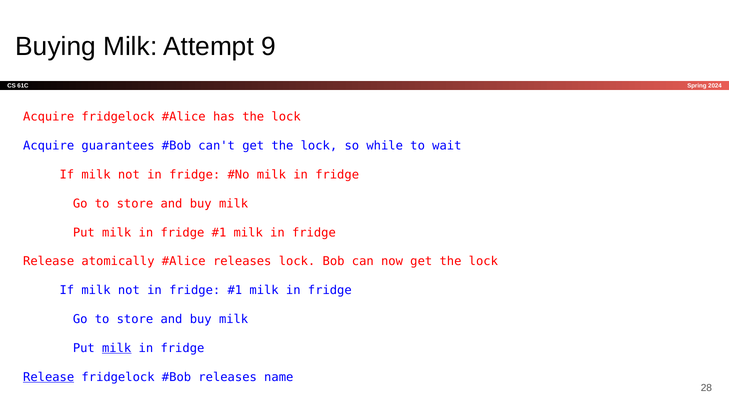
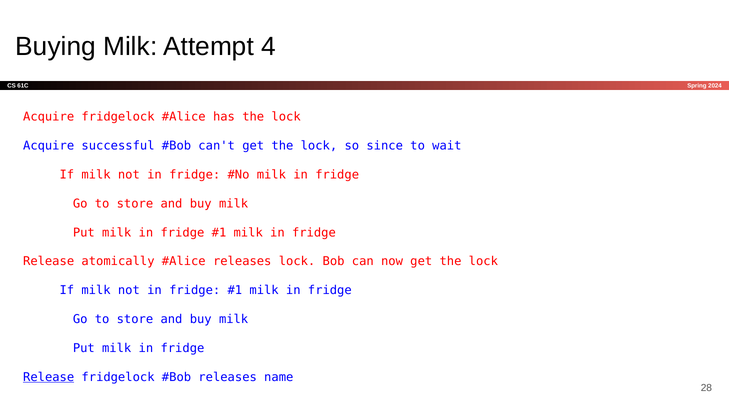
9: 9 -> 4
guarantees: guarantees -> successful
while: while -> since
milk at (117, 348) underline: present -> none
